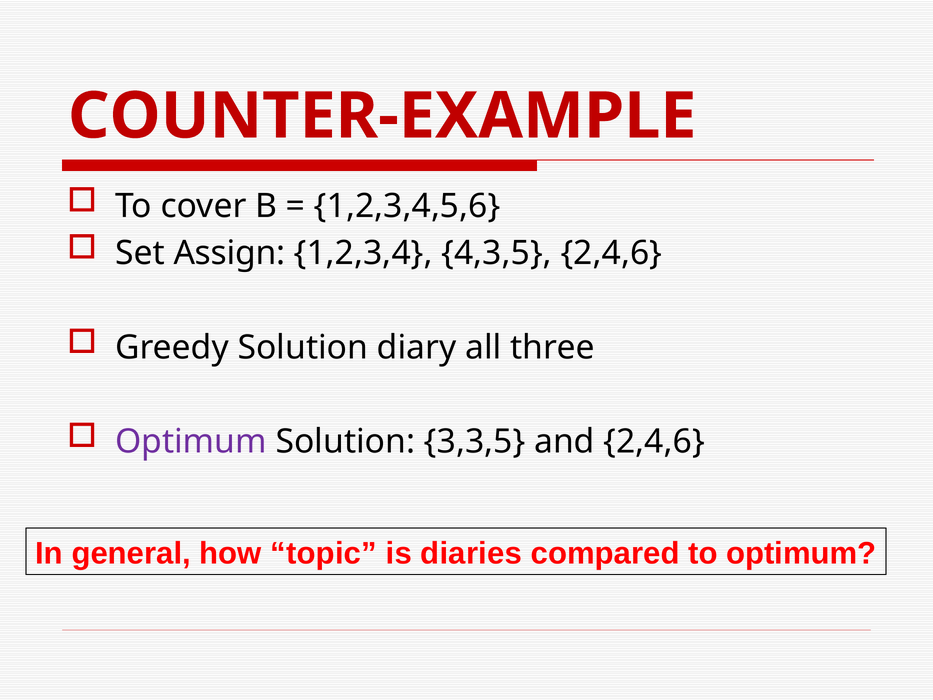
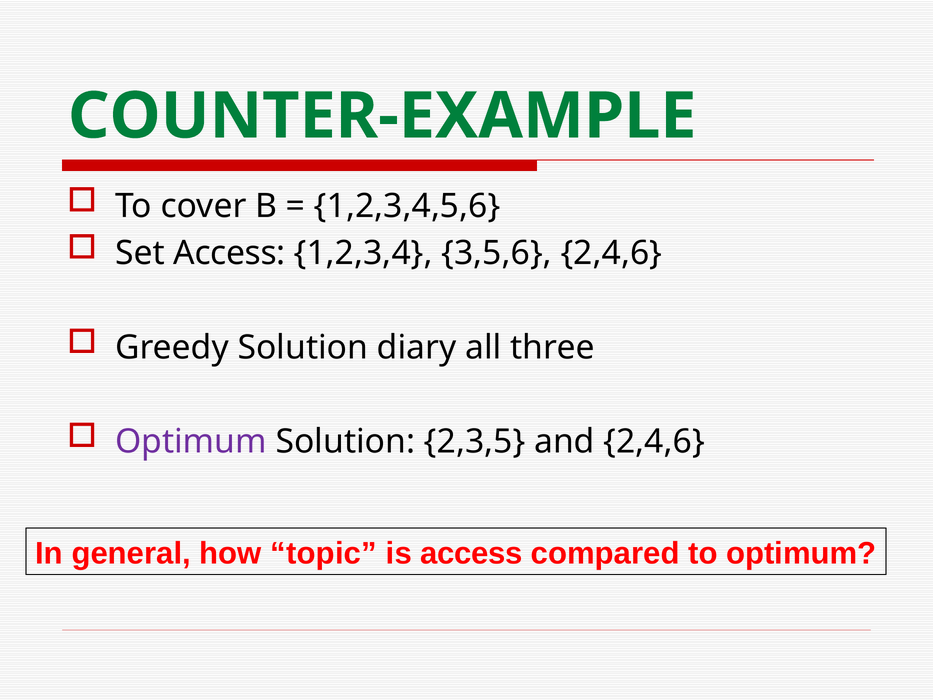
COUNTER-EXAMPLE colour: red -> green
Set Assign: Assign -> Access
4,3,5: 4,3,5 -> 3,5,6
3,3,5: 3,3,5 -> 2,3,5
is diaries: diaries -> access
